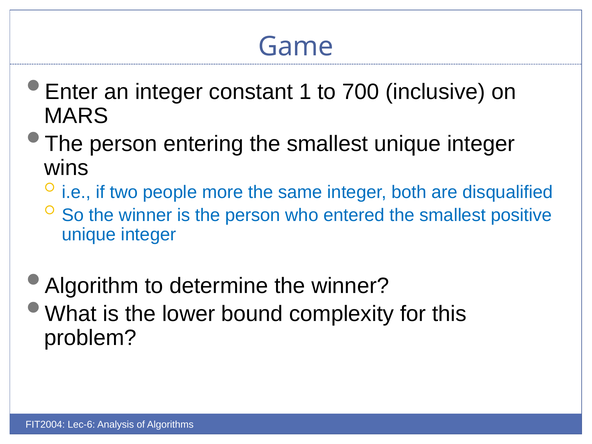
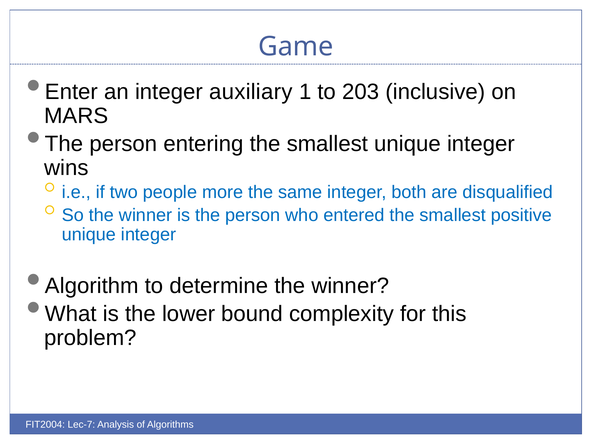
constant: constant -> auxiliary
700: 700 -> 203
Lec-6: Lec-6 -> Lec-7
